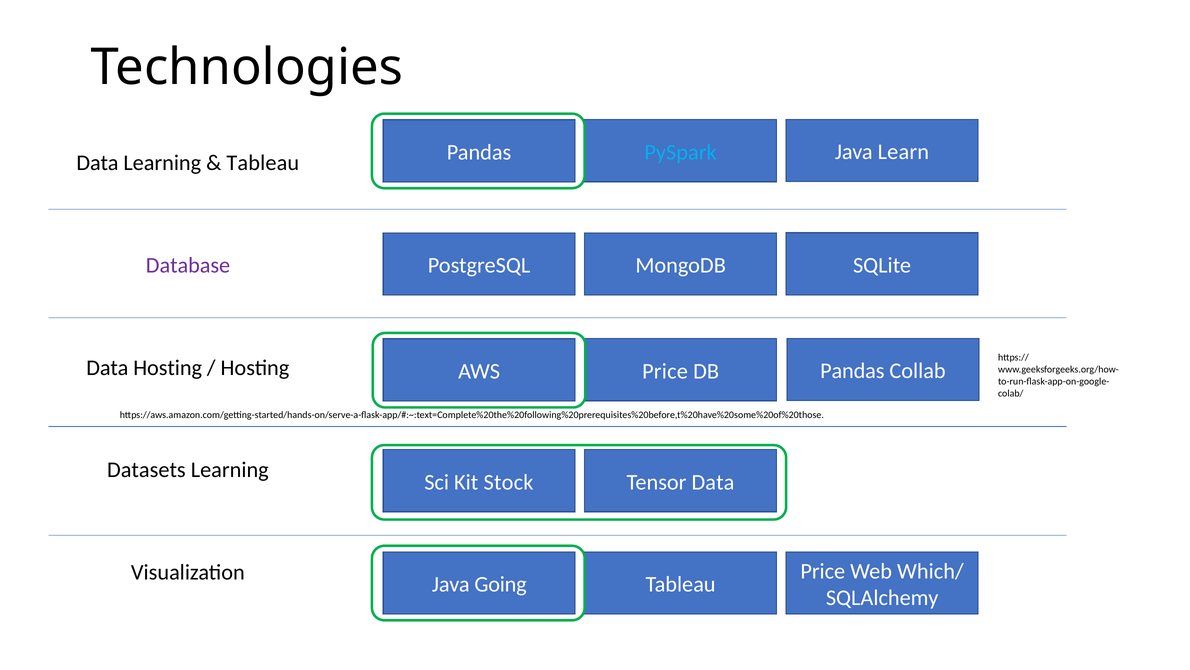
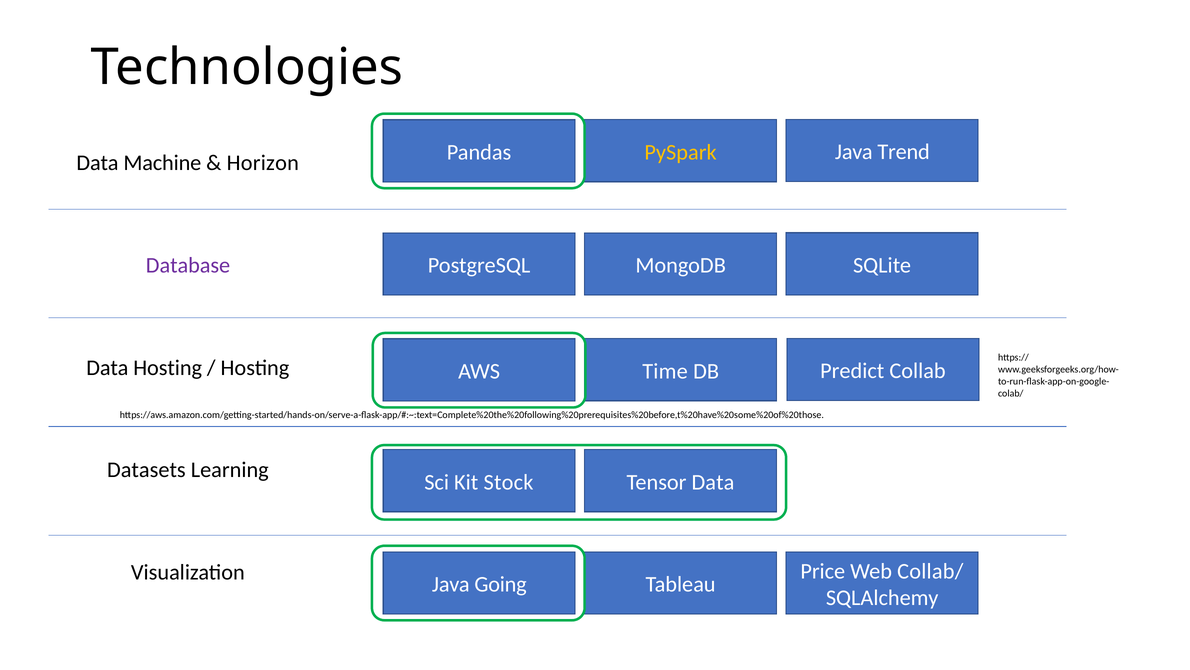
Learn: Learn -> Trend
PySpark colour: light blue -> yellow
Data Learning: Learning -> Machine
Tableau at (263, 163): Tableau -> Horizon
AWS Price: Price -> Time
Pandas at (852, 371): Pandas -> Predict
Which/: Which/ -> Collab/
